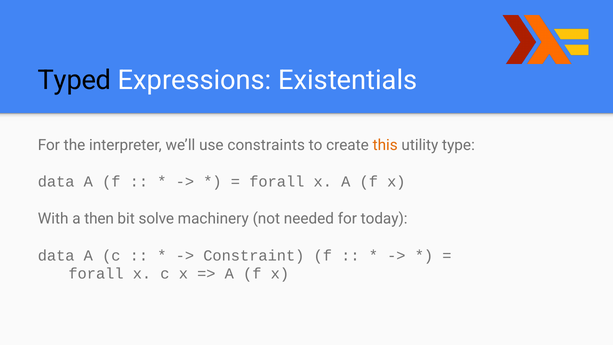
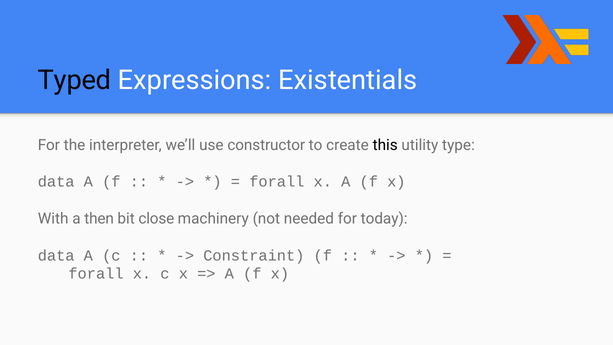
constraints: constraints -> constructor
this colour: orange -> black
solve: solve -> close
